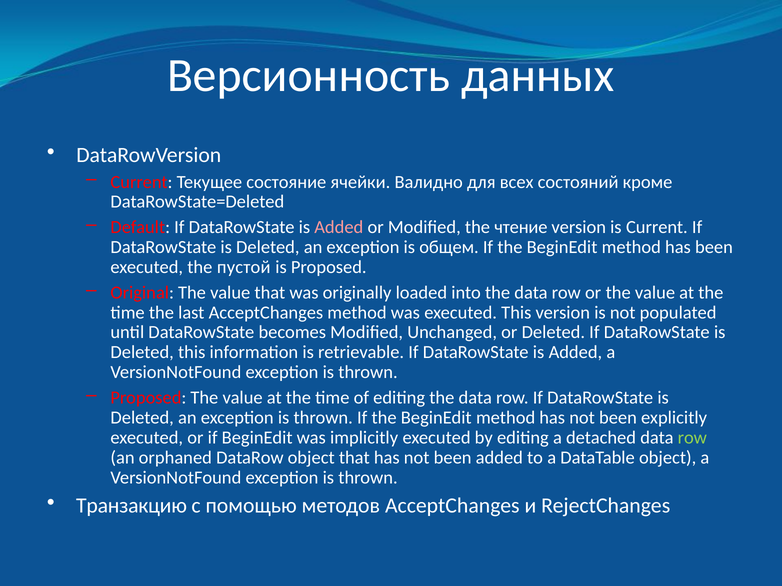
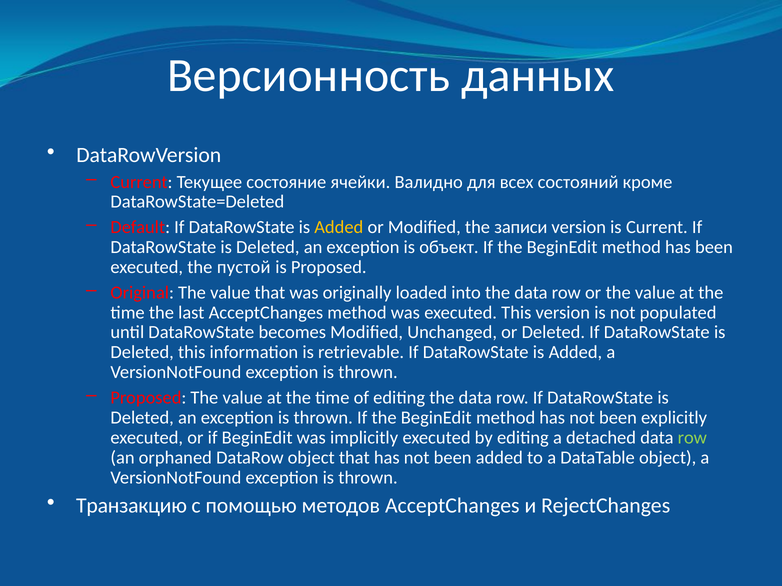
Added at (339, 227) colour: pink -> yellow
чтение: чтение -> записи
общем: общем -> объект
